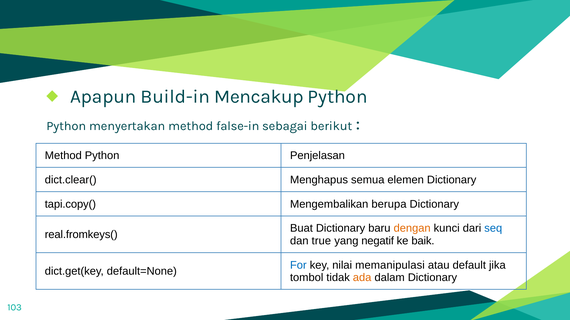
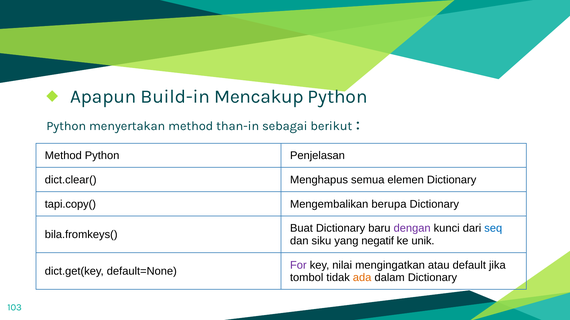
false-in: false-in -> than-in
dengan colour: orange -> purple
real.fromkeys(: real.fromkeys( -> bila.fromkeys(
true: true -> siku
baik: baik -> unik
For colour: blue -> purple
memanipulasi: memanipulasi -> mengingatkan
